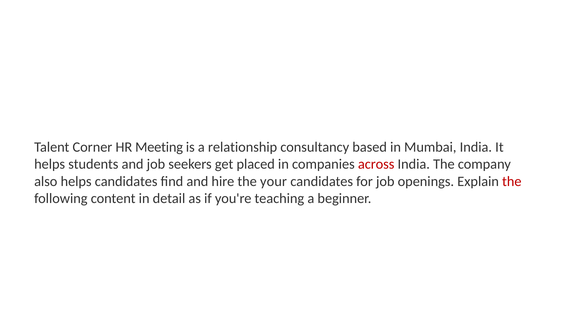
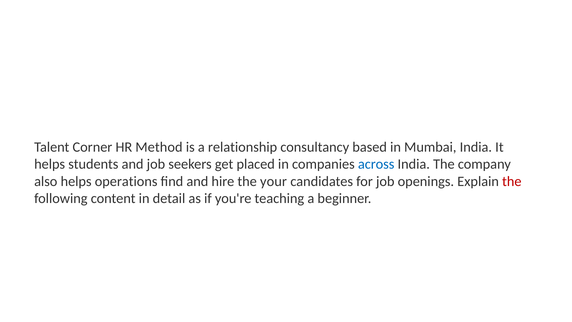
Meeting: Meeting -> Method
across colour: red -> blue
helps candidates: candidates -> operations
